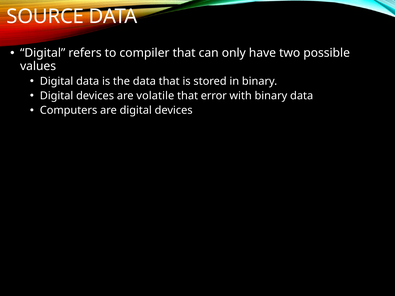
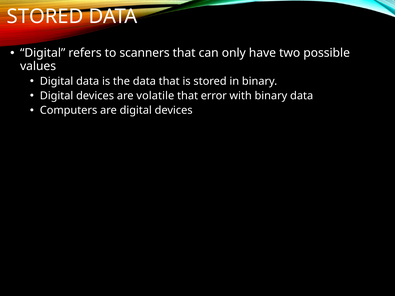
SOURCE at (45, 17): SOURCE -> STORED
compiler: compiler -> scanners
